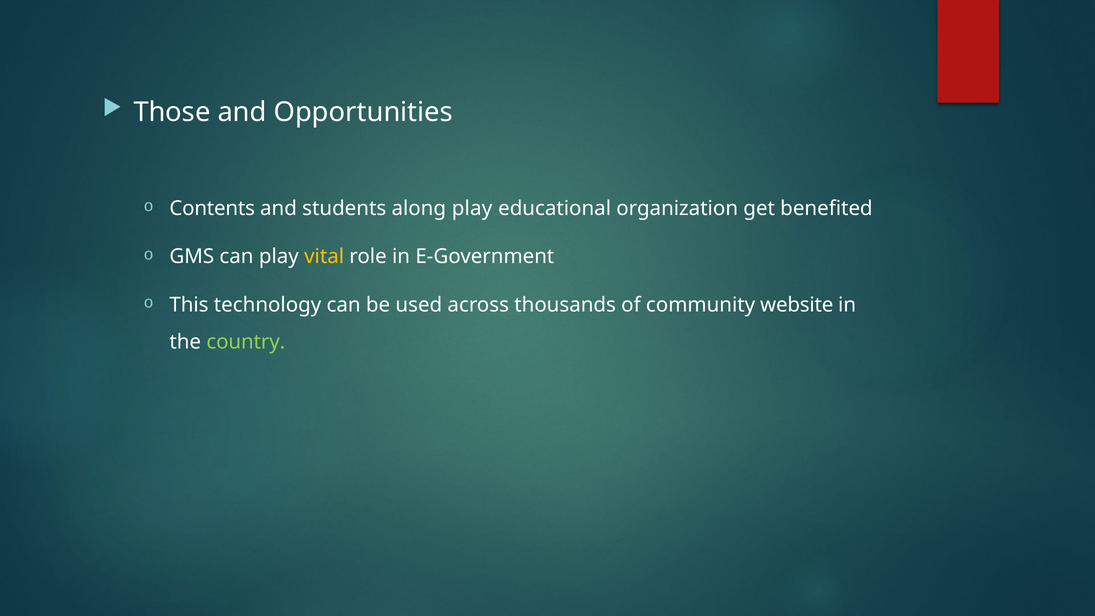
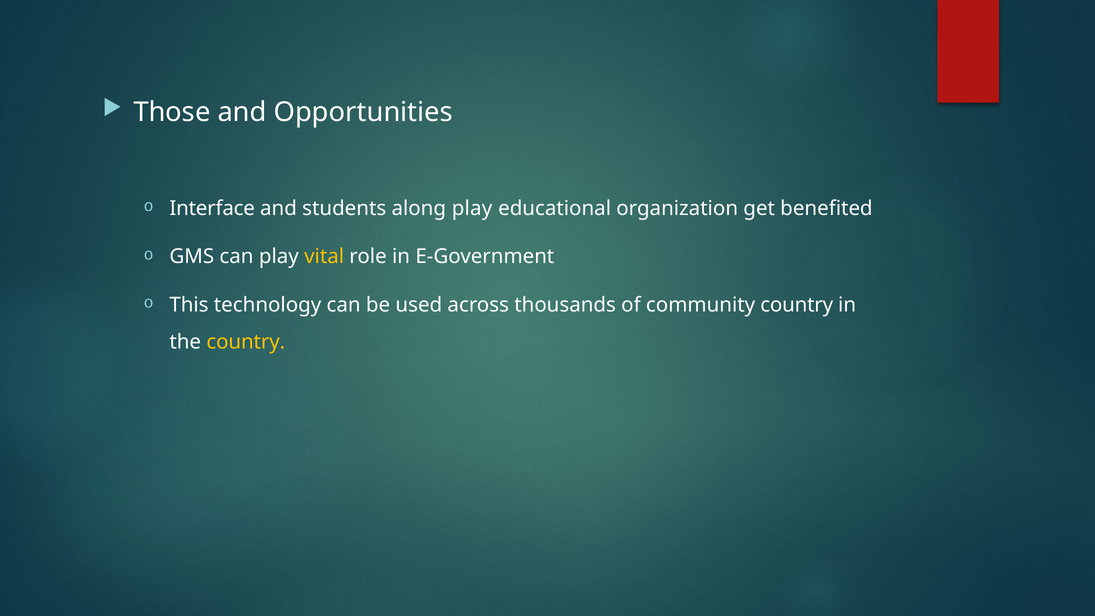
Contents: Contents -> Interface
community website: website -> country
country at (246, 342) colour: light green -> yellow
